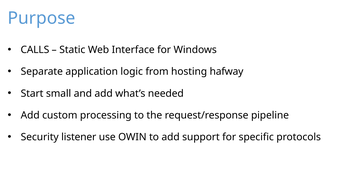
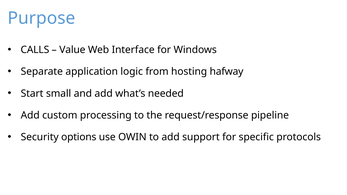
Static: Static -> Value
listener: listener -> options
